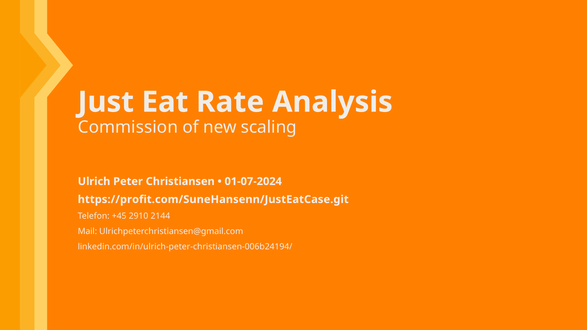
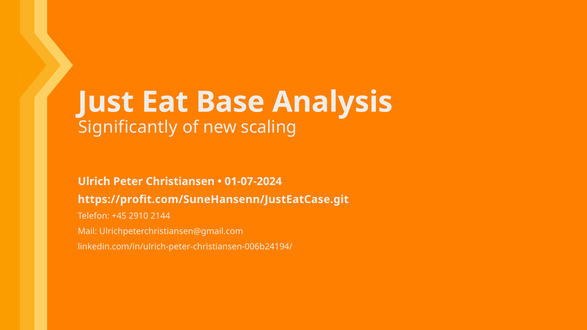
Rate: Rate -> Base
Commission: Commission -> Significantly
